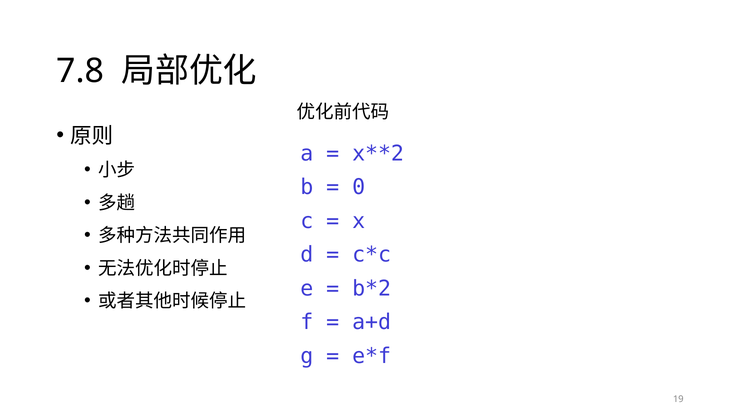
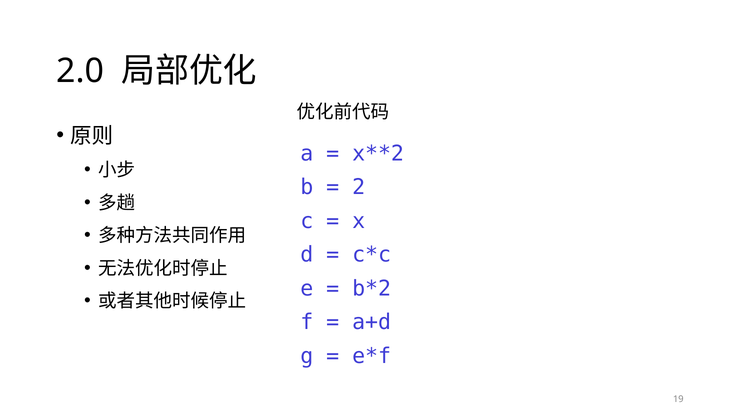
7.8: 7.8 -> 2.0
0: 0 -> 2
